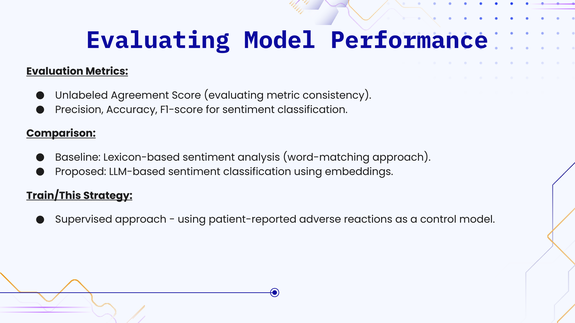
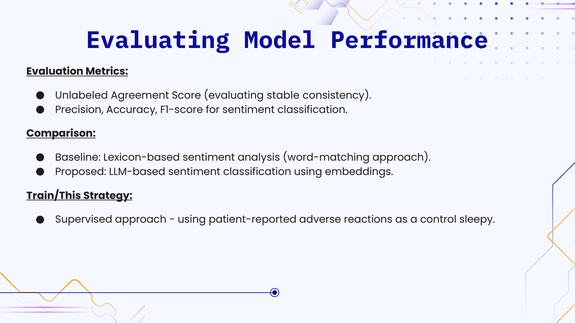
metric: metric -> stable
control model: model -> sleepy
